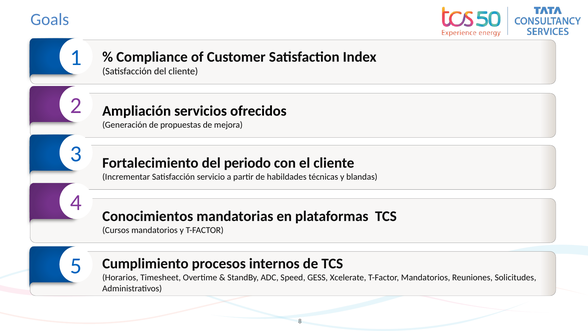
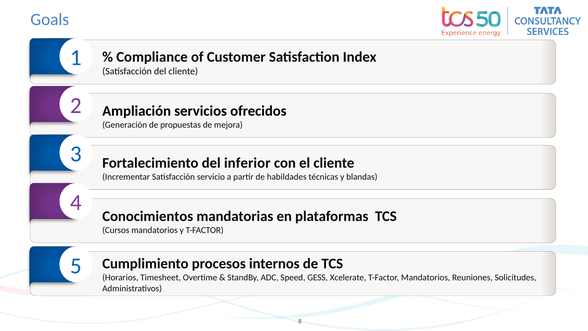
periodo: periodo -> inferior
